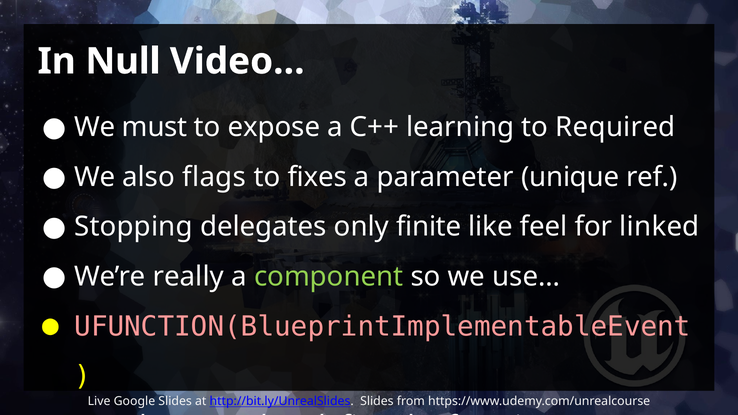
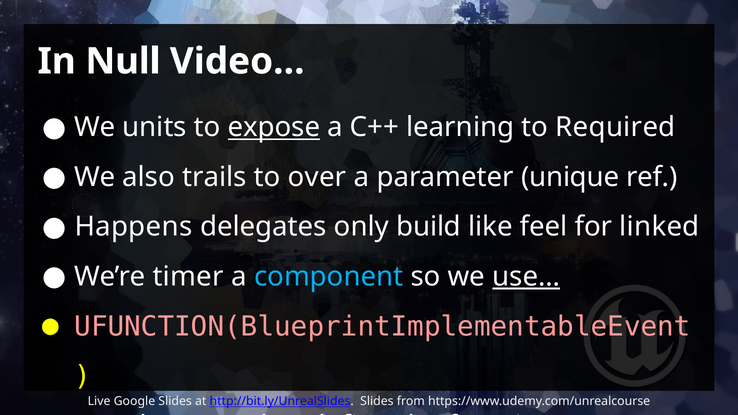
must: must -> units
expose underline: none -> present
flags: flags -> trails
fixes: fixes -> over
Stopping: Stopping -> Happens
finite: finite -> build
really: really -> timer
component colour: light green -> light blue
use… underline: none -> present
